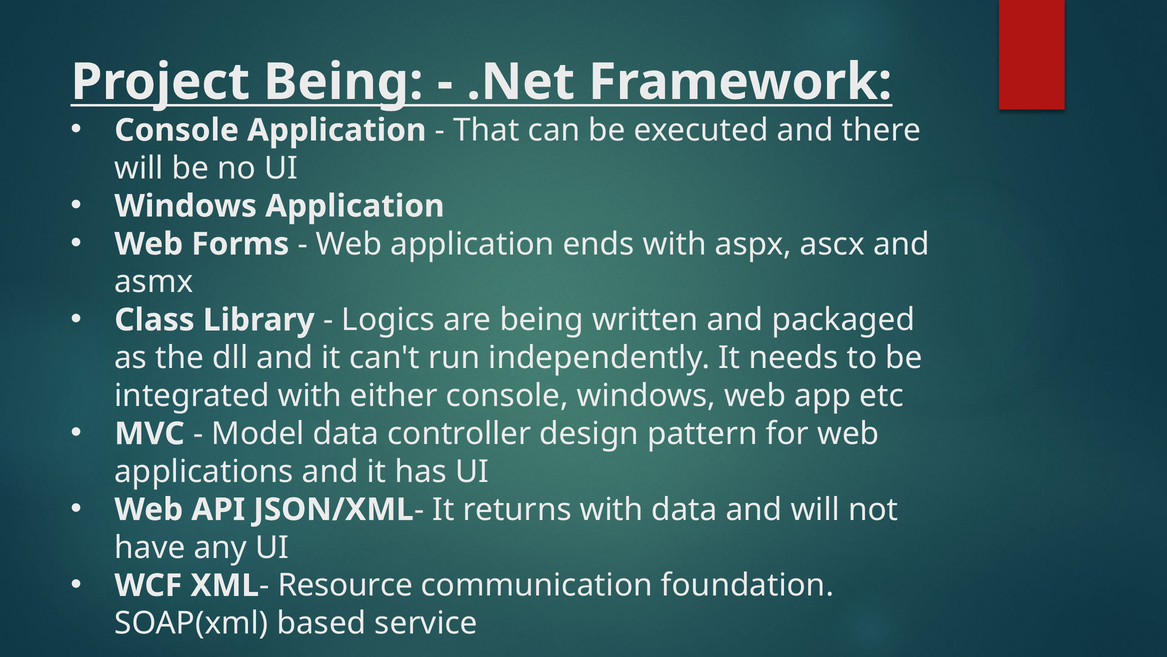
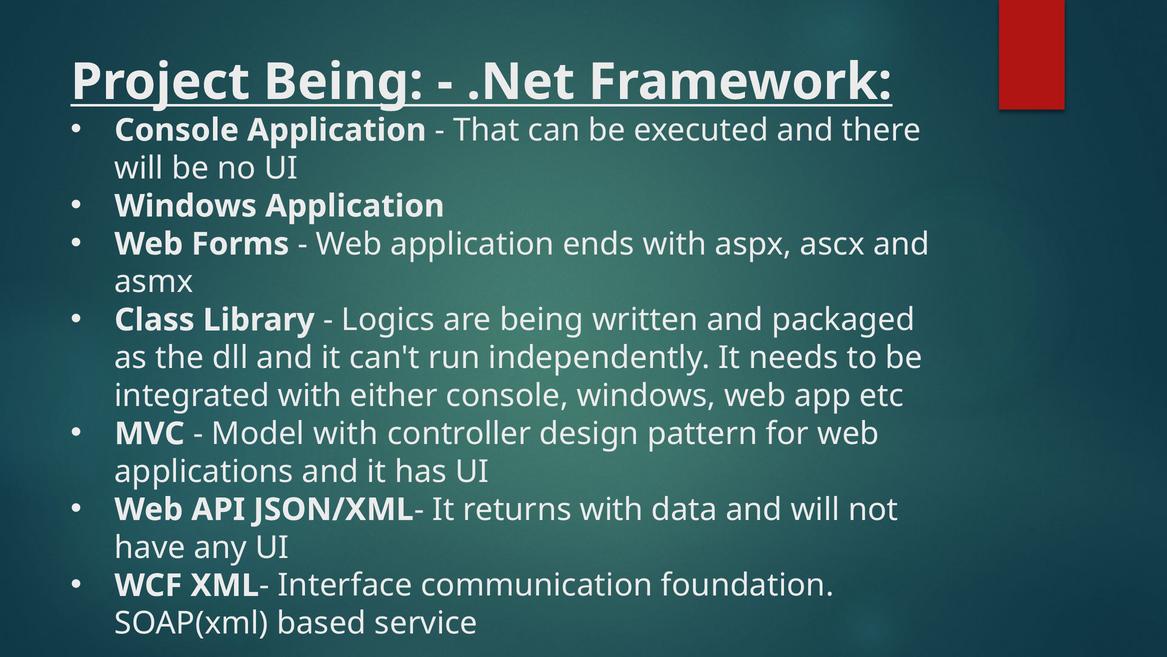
Model data: data -> with
Resource: Resource -> Interface
